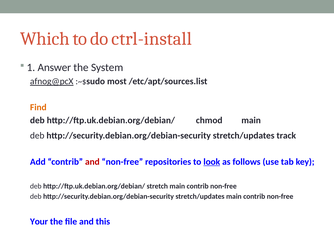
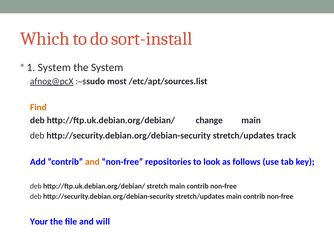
ctrl-install: ctrl-install -> sort-install
Answer at (54, 68): Answer -> System
chmod: chmod -> change
and at (92, 162) colour: red -> orange
look underline: present -> none
this: this -> will
